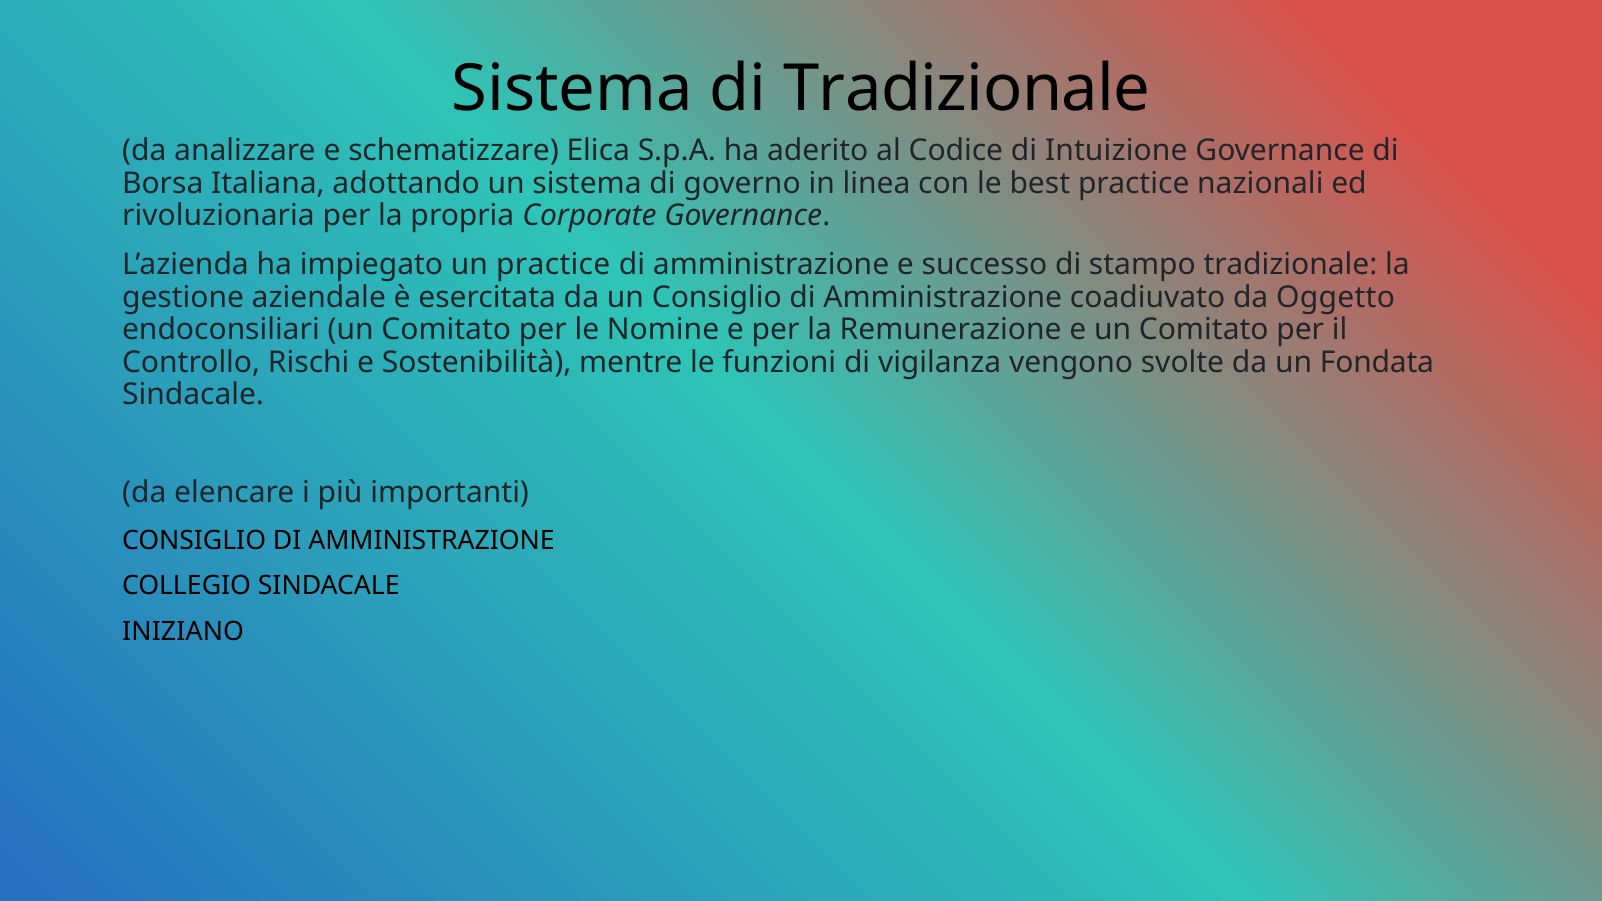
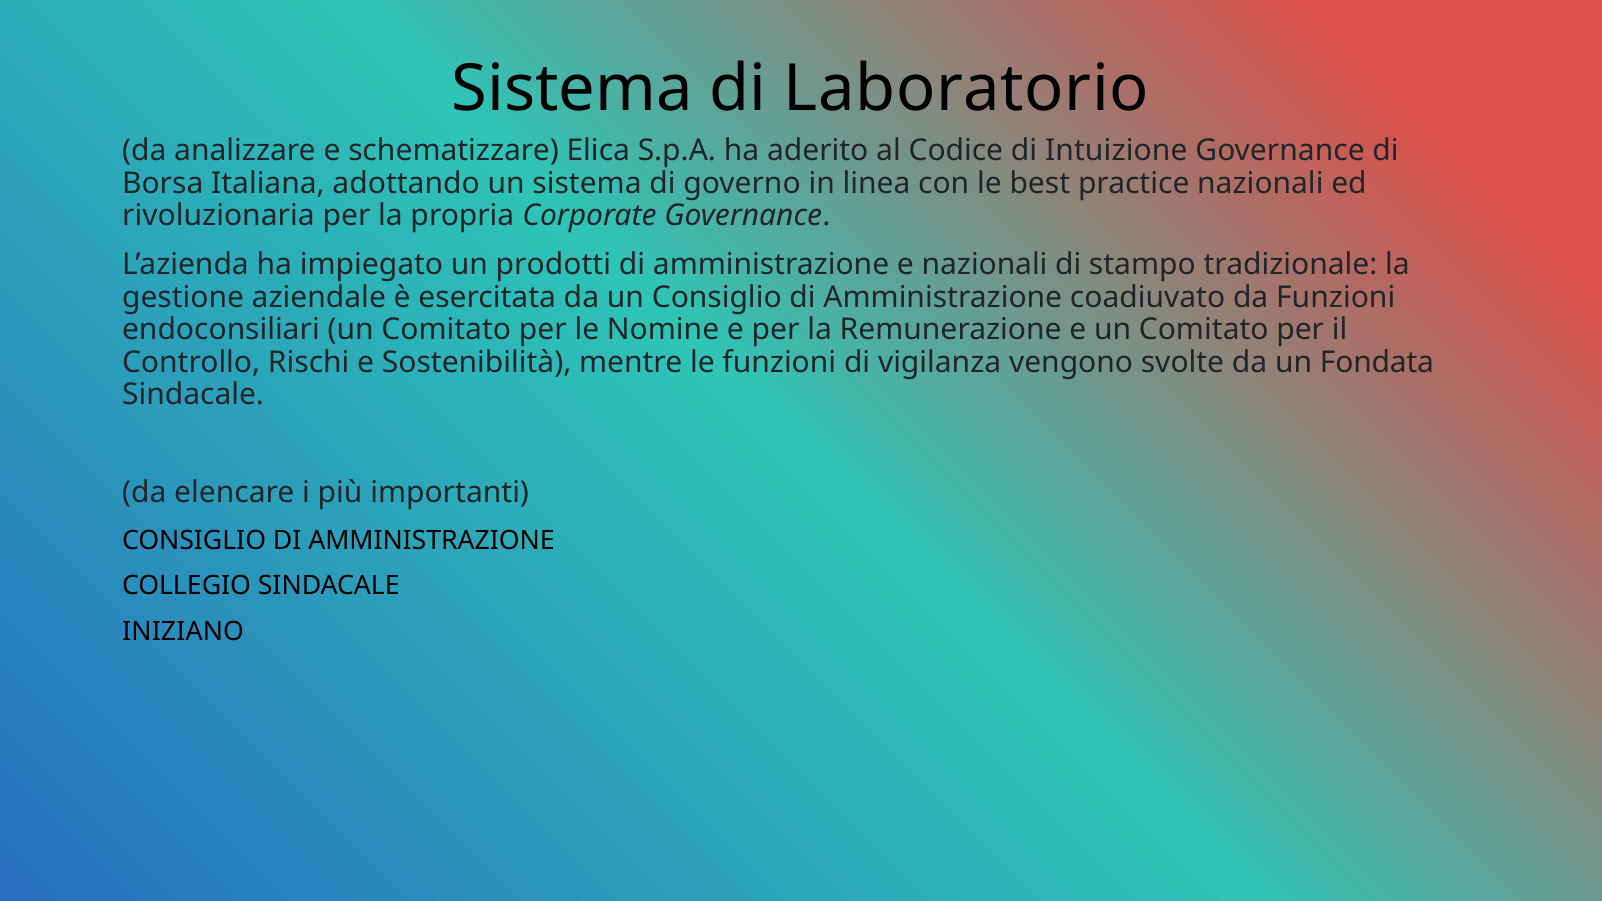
di Tradizionale: Tradizionale -> Laboratorio
un practice: practice -> prodotti
e successo: successo -> nazionali
da Oggetto: Oggetto -> Funzioni
